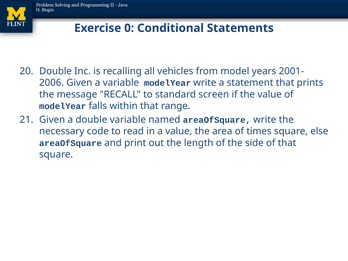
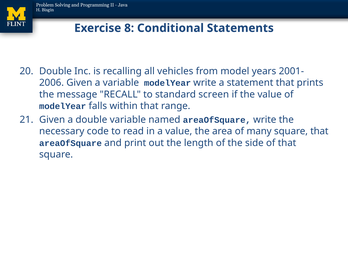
0: 0 -> 8
times: times -> many
square else: else -> that
